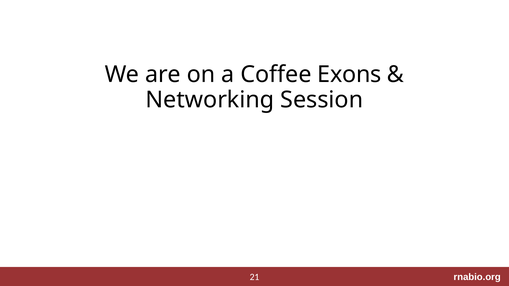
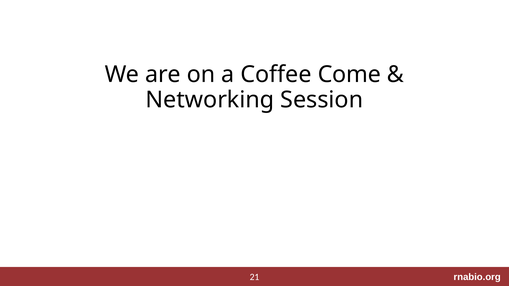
Exons: Exons -> Come
